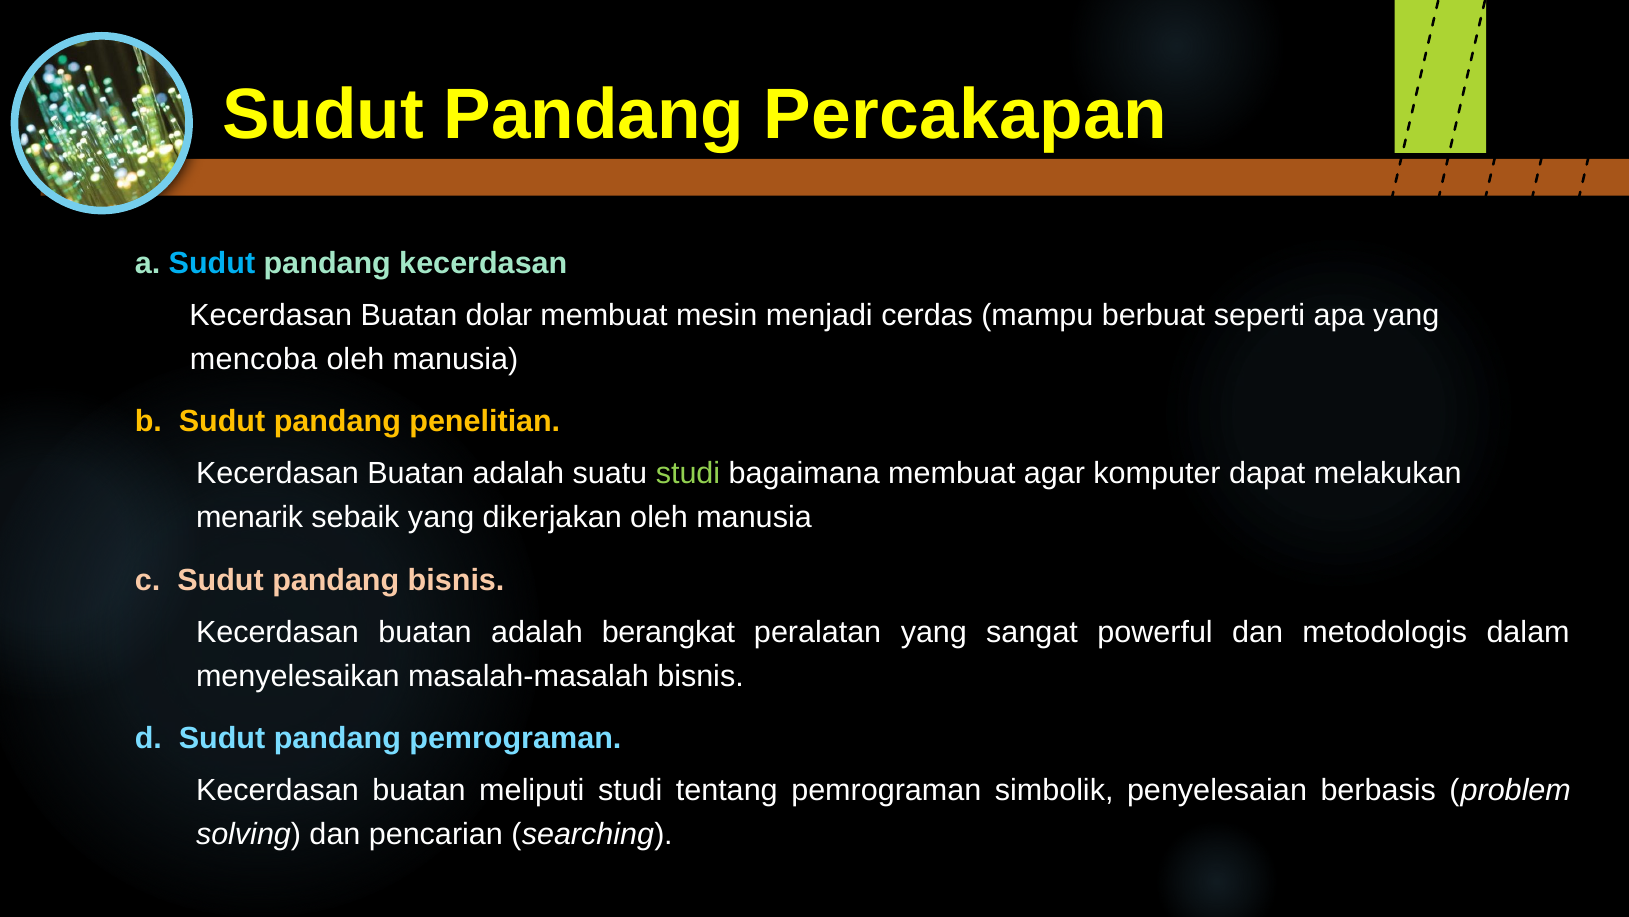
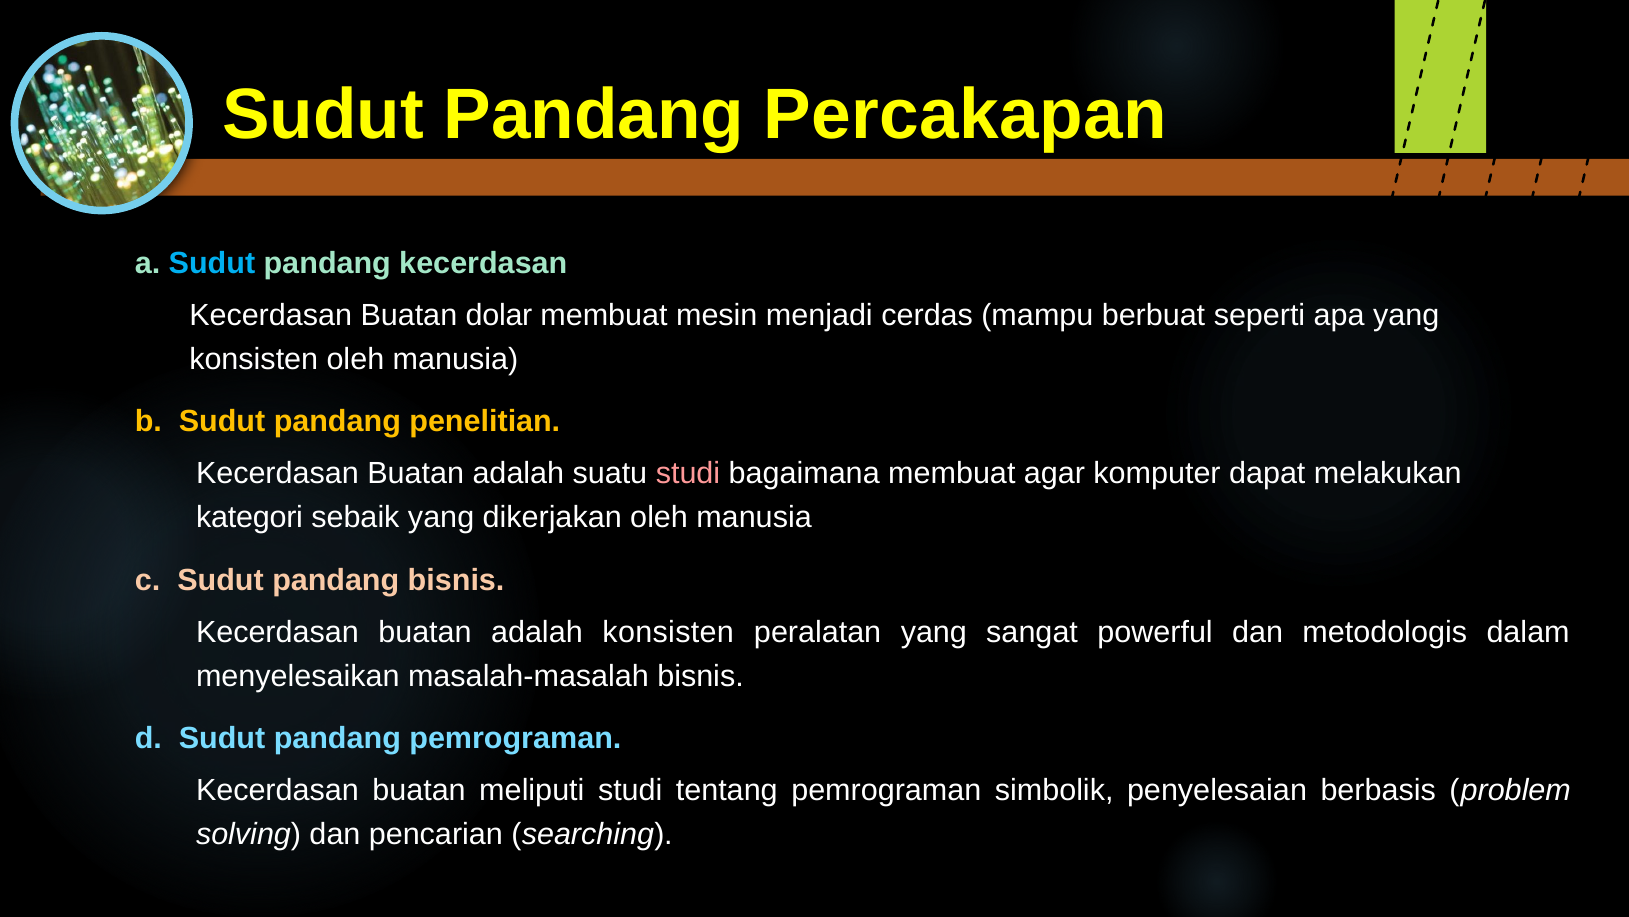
mencoba at (254, 359): mencoba -> konsisten
studi at (688, 474) colour: light green -> pink
menarik: menarik -> kategori
adalah berangkat: berangkat -> konsisten
